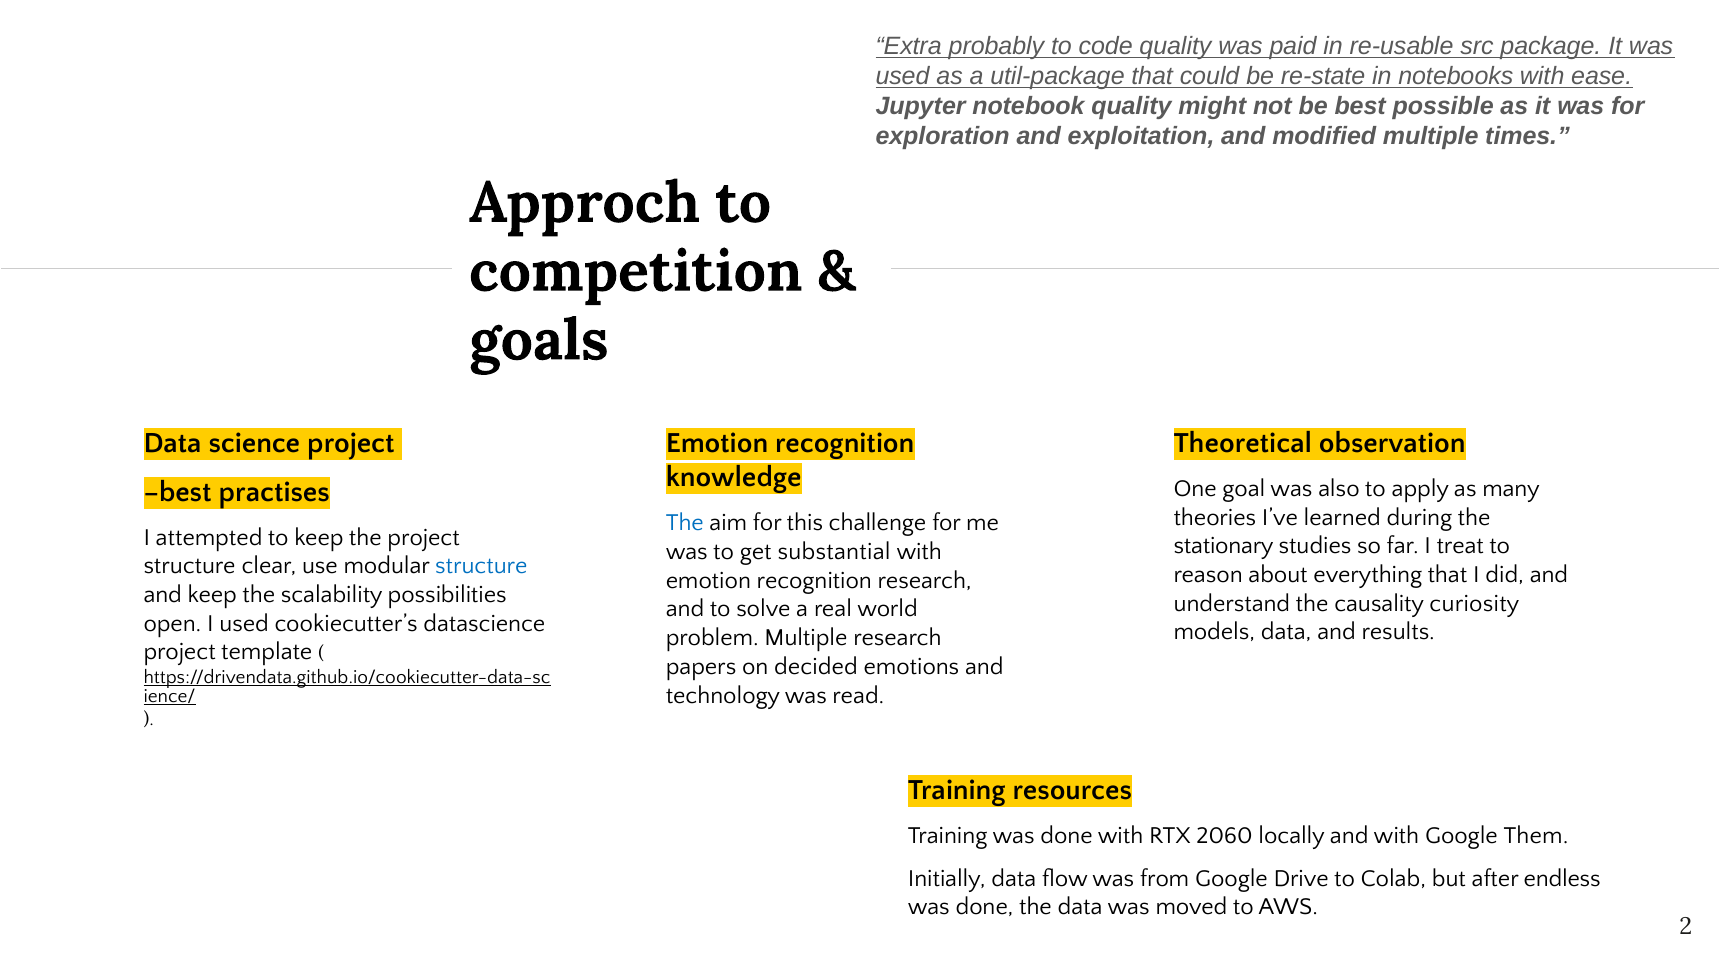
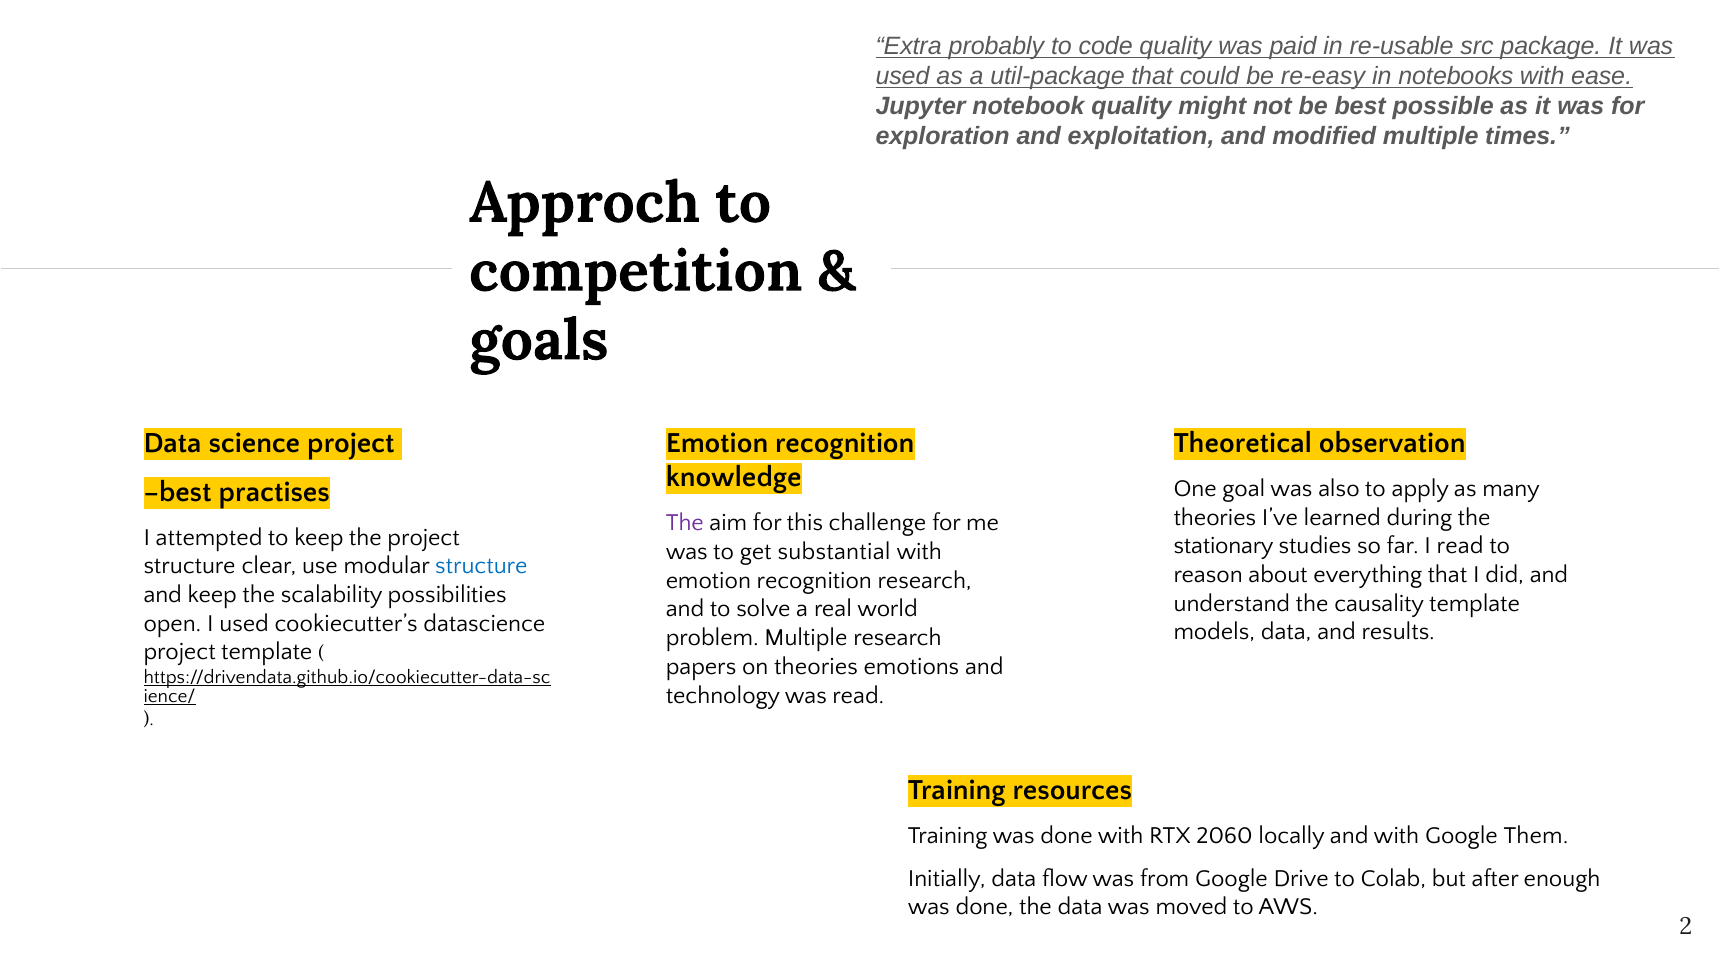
re-state: re-state -> re-easy
The at (685, 523) colour: blue -> purple
I treat: treat -> read
causality curiosity: curiosity -> template
on decided: decided -> theories
endless: endless -> enough
